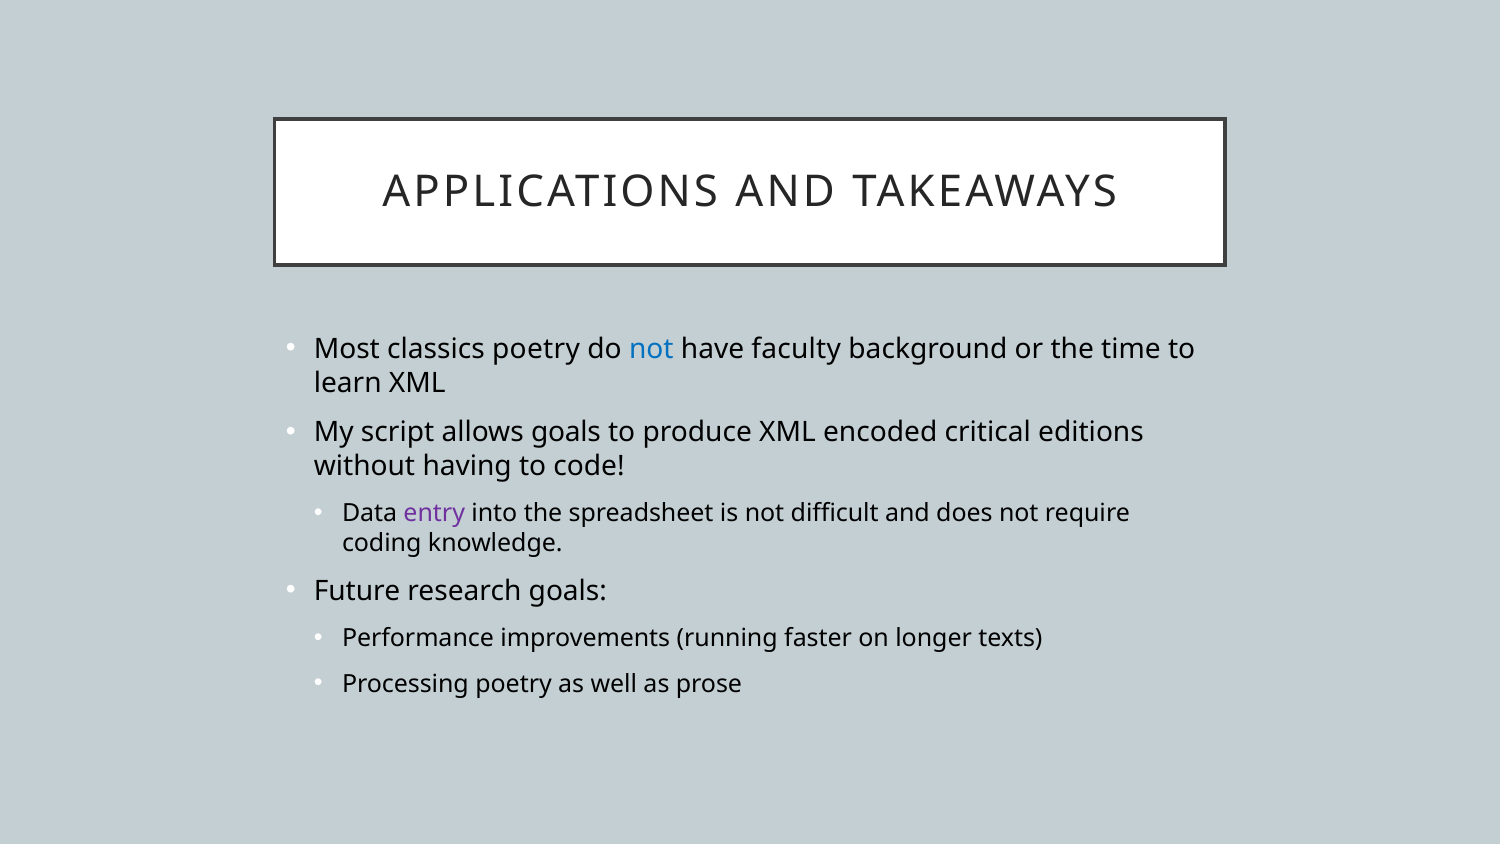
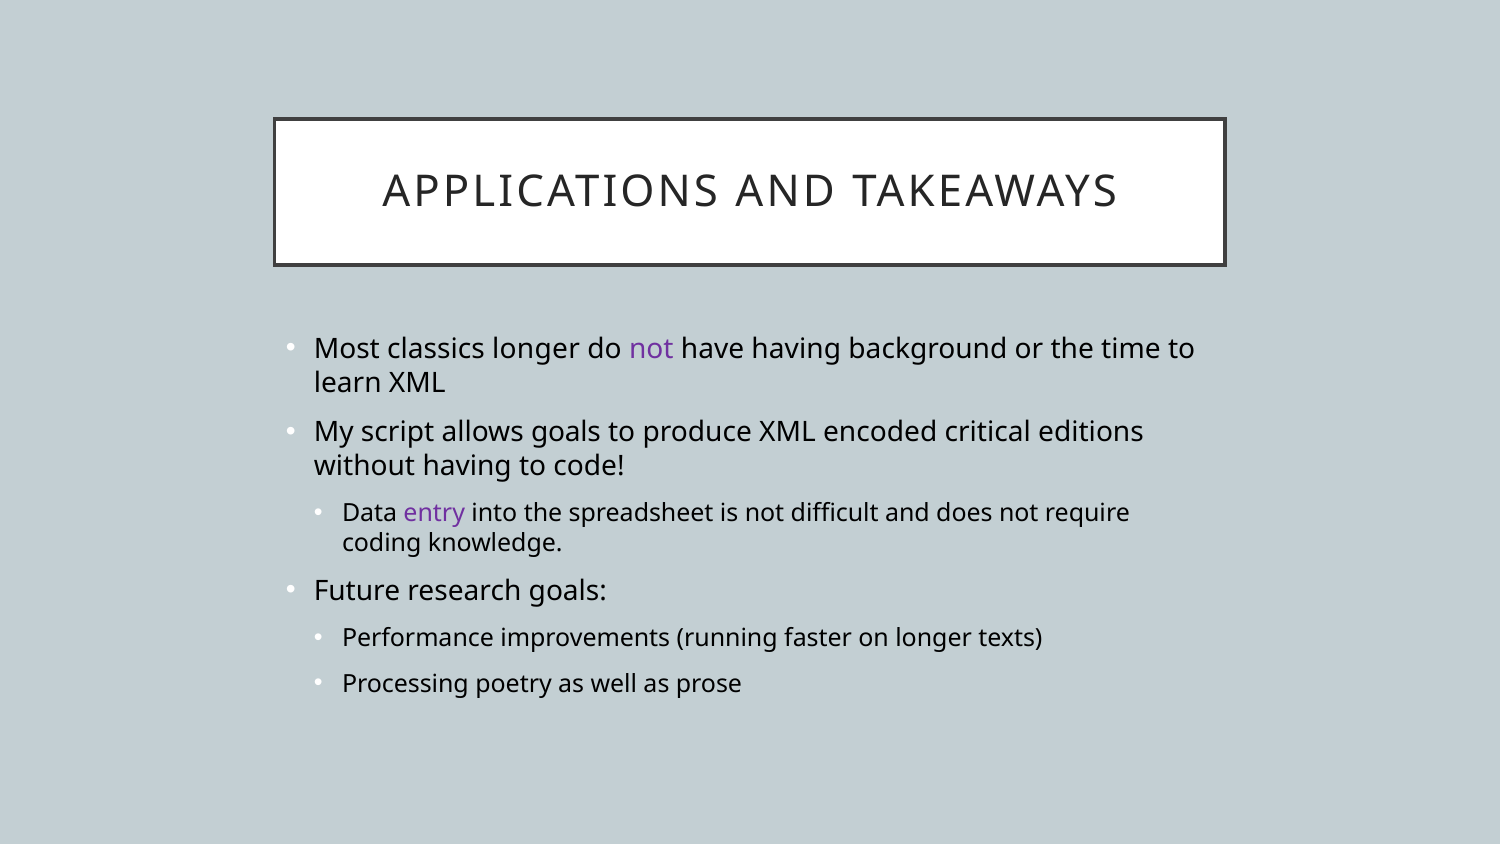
classics poetry: poetry -> longer
not at (651, 349) colour: blue -> purple
have faculty: faculty -> having
